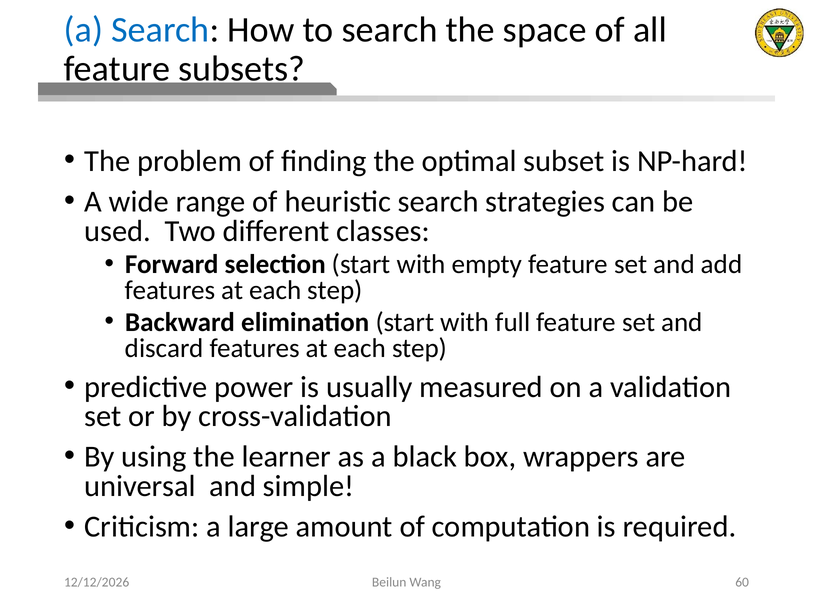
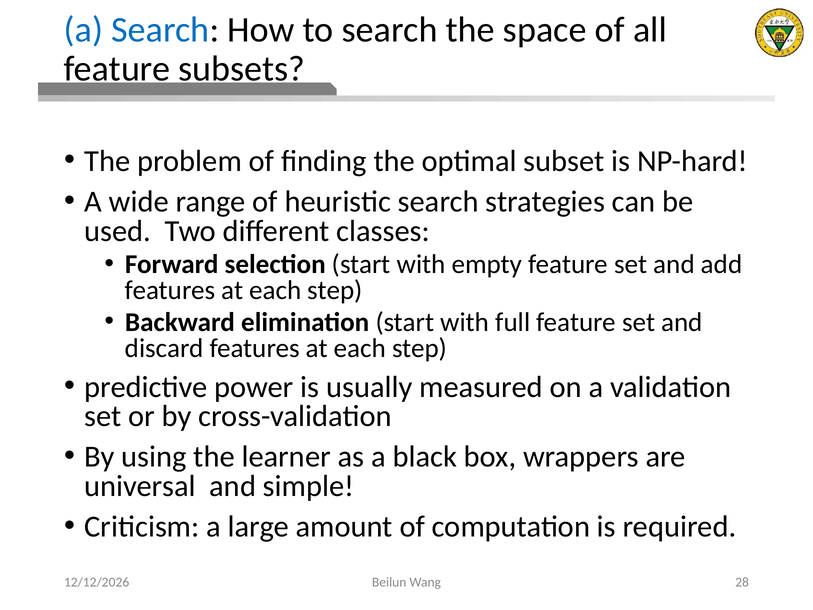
60: 60 -> 28
